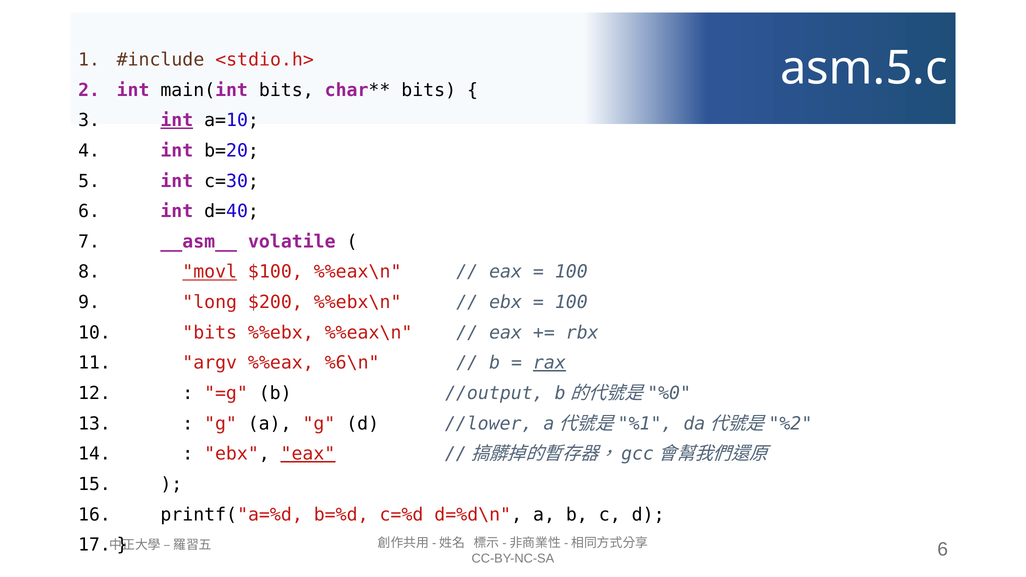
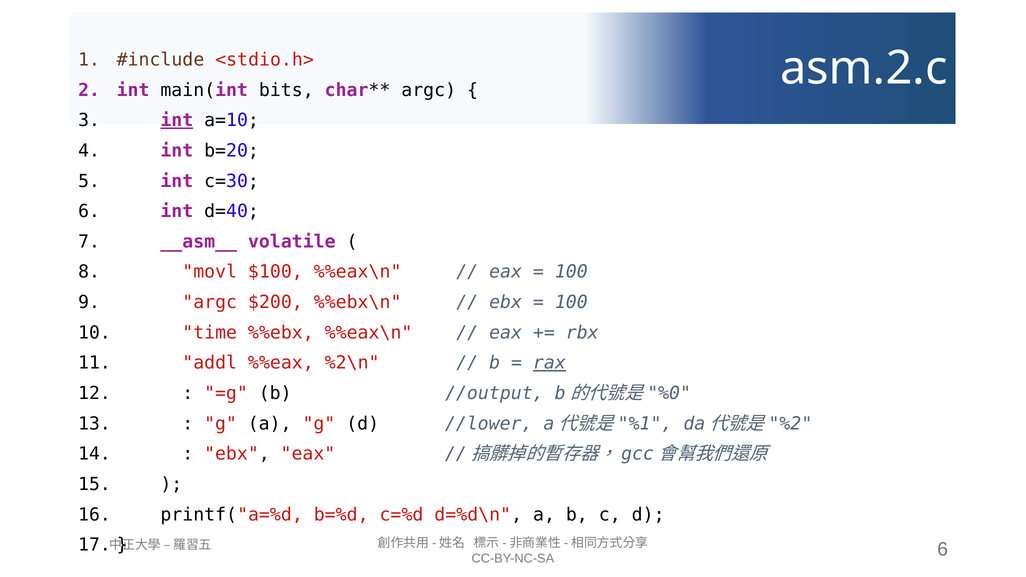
asm.5.c: asm.5.c -> asm.2.c
bits at (429, 90): bits -> argc
movl underline: present -> none
long at (210, 302): long -> argc
bits at (210, 333): bits -> time
argv: argv -> addl
%6\n: %6\n -> %2\n
eax at (308, 454) underline: present -> none
